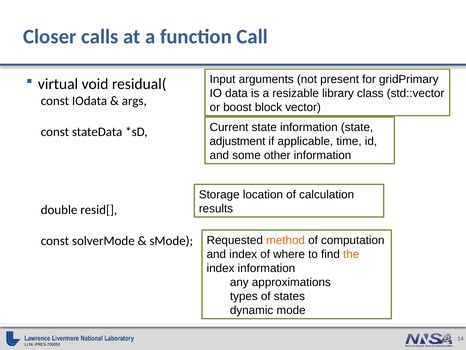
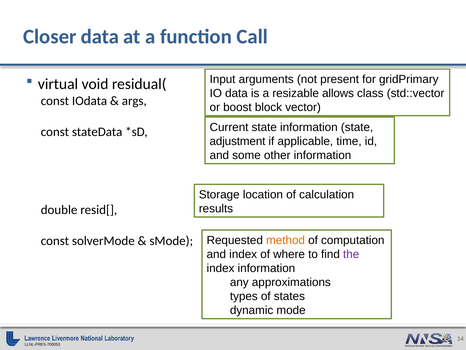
Closer calls: calls -> data
library: library -> allows
the colour: orange -> purple
